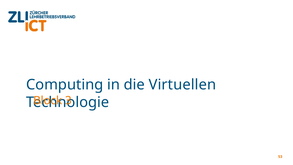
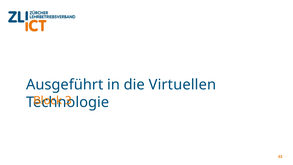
Computing: Computing -> Ausgeführt
